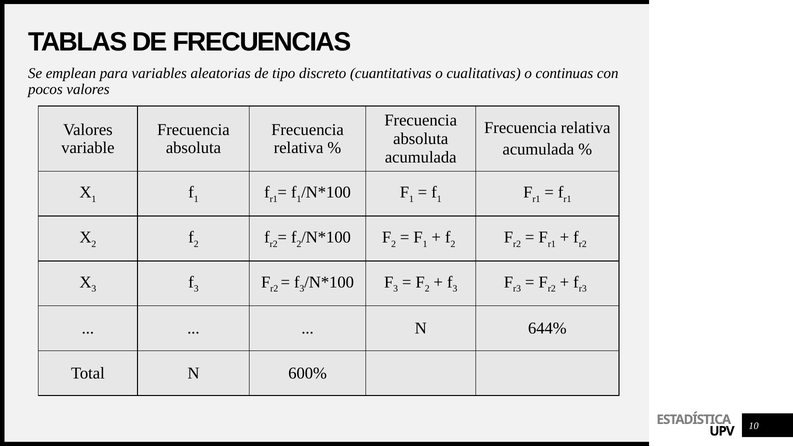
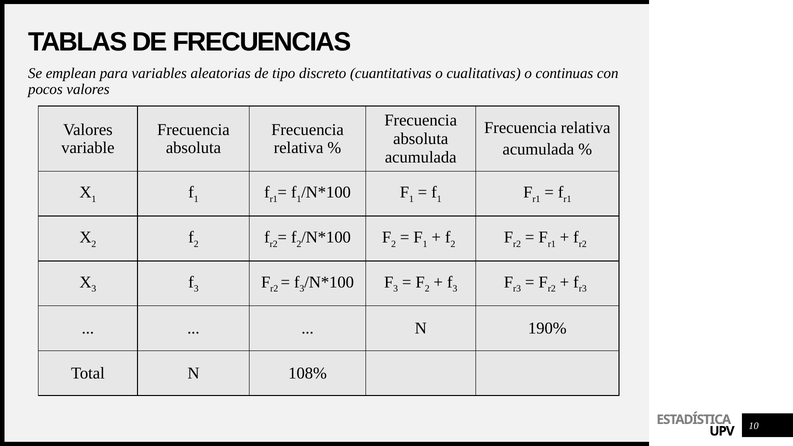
644%: 644% -> 190%
600%: 600% -> 108%
